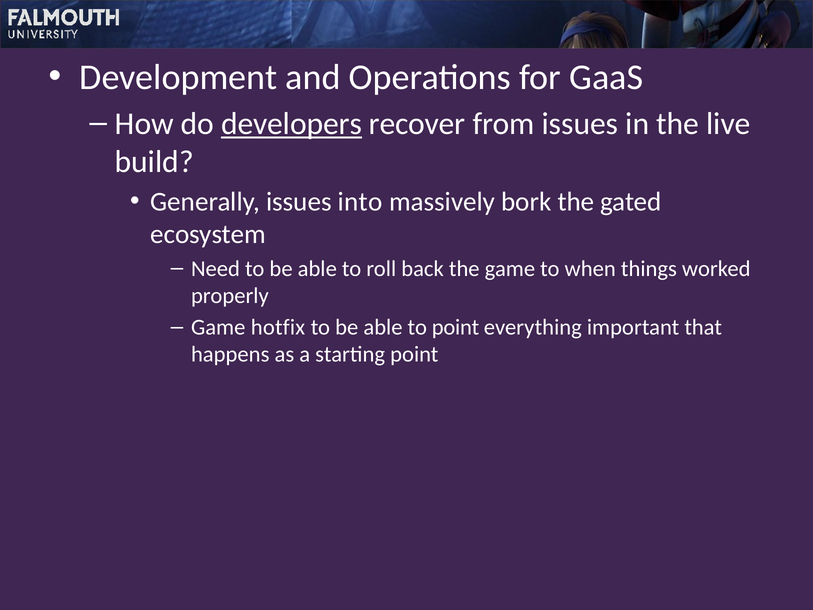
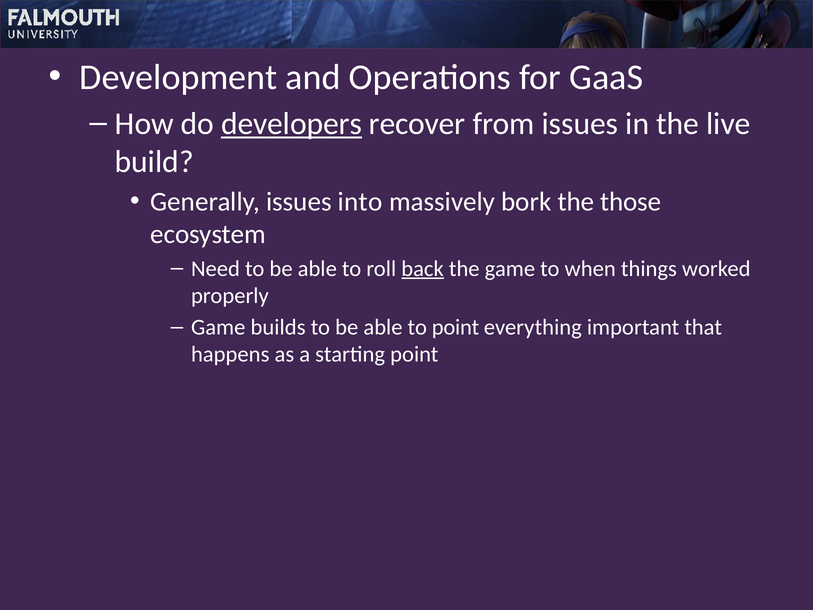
gated: gated -> those
back underline: none -> present
hotfix: hotfix -> builds
